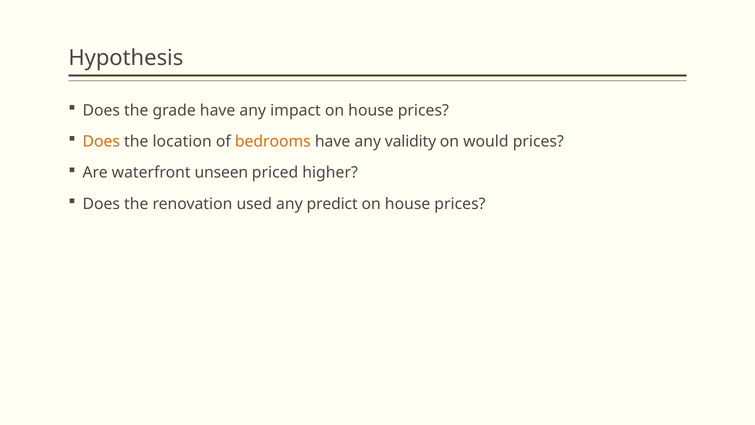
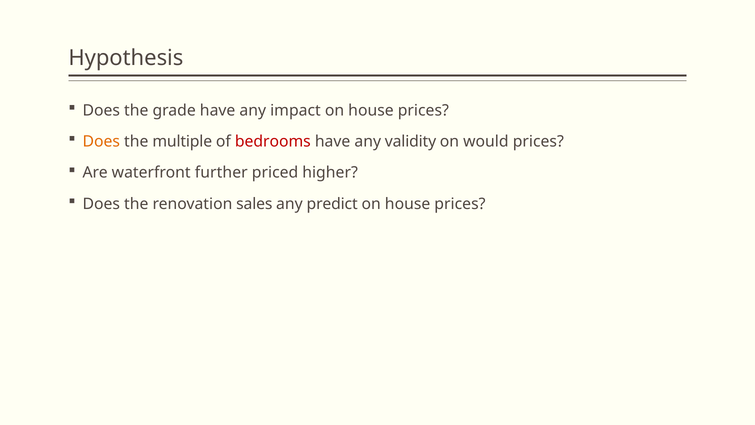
location: location -> multiple
bedrooms colour: orange -> red
unseen: unseen -> further
used: used -> sales
